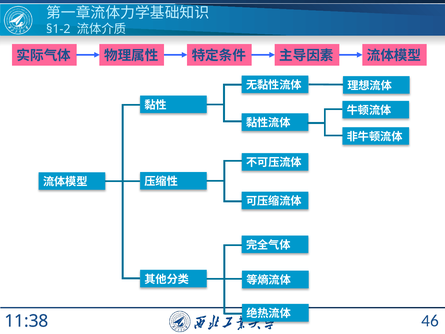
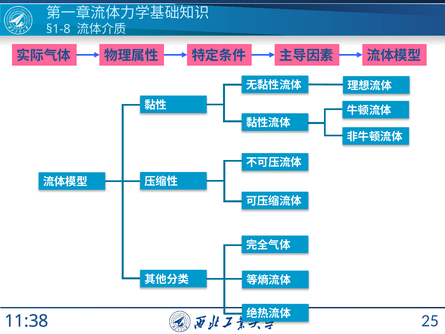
§1-2: §1-2 -> §1-8
46: 46 -> 25
